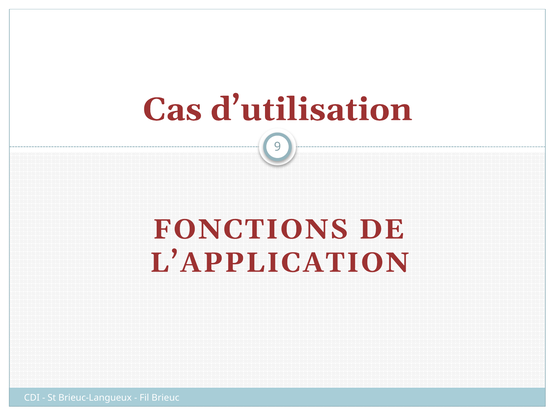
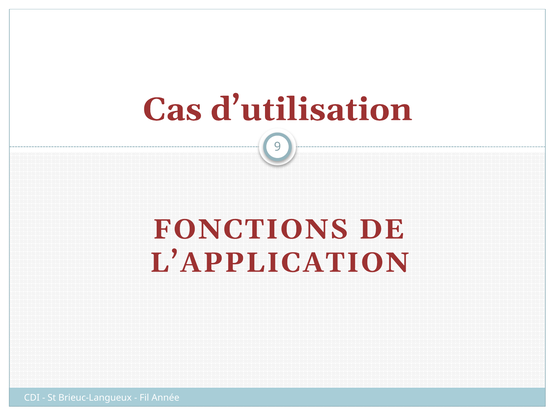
Brieuc: Brieuc -> Année
